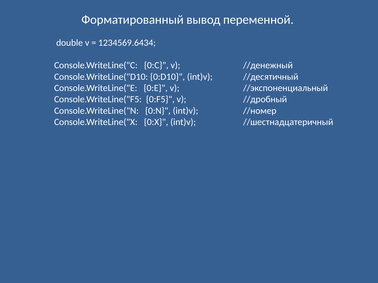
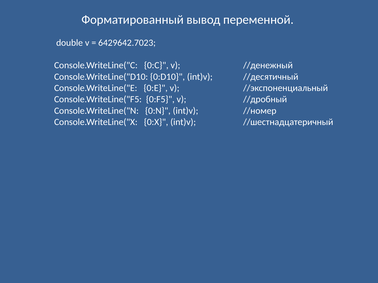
1234569.6434: 1234569.6434 -> 6429642.7023
